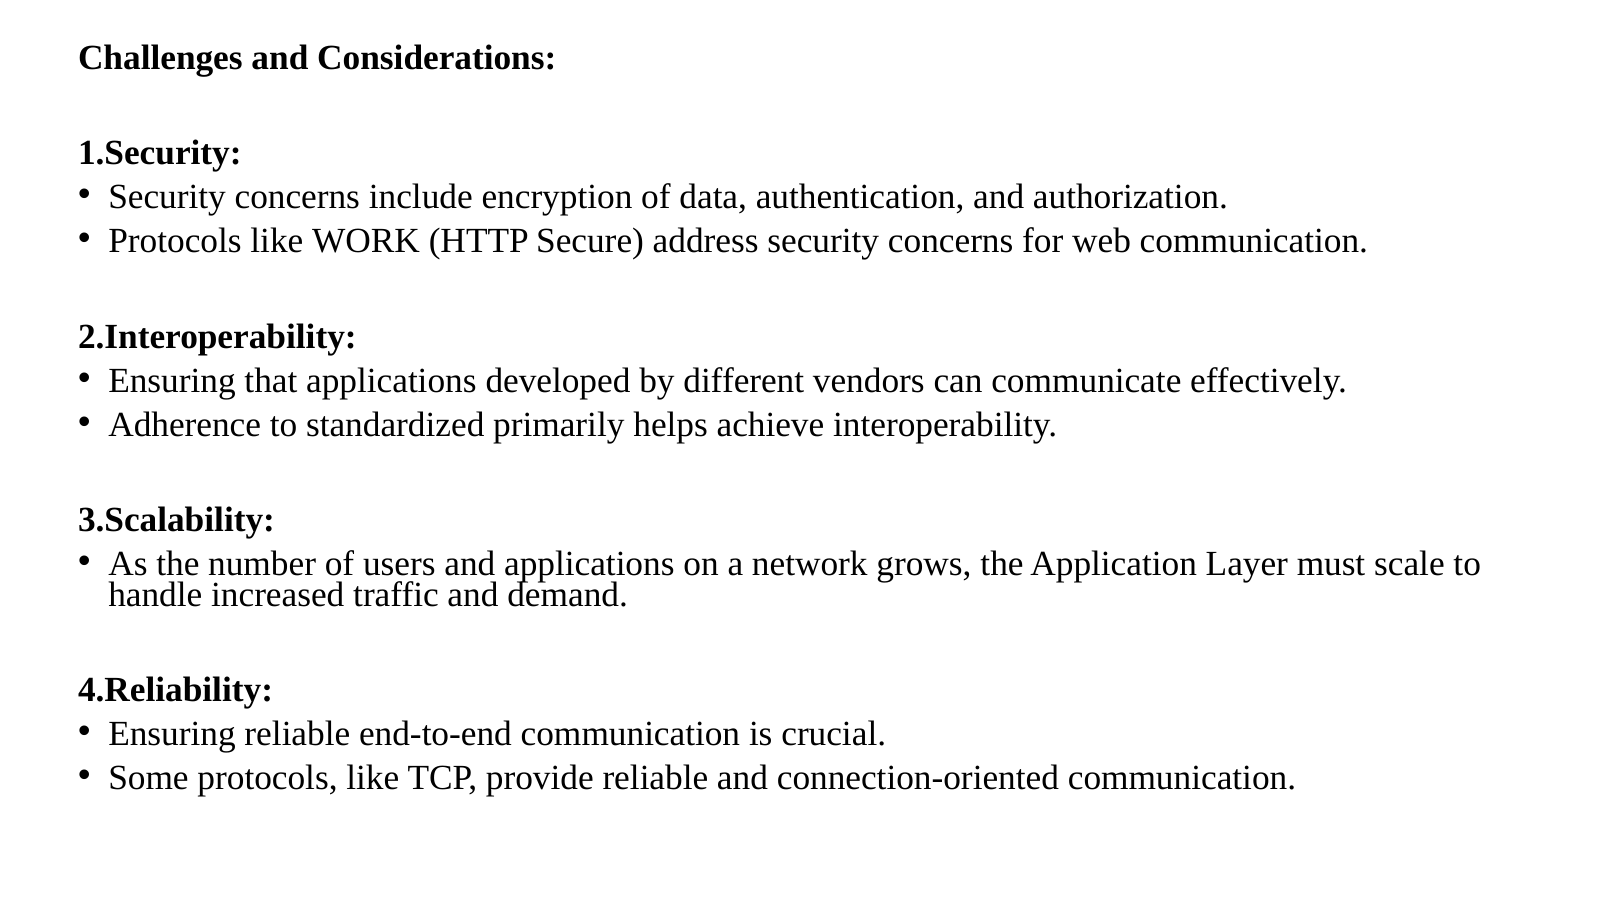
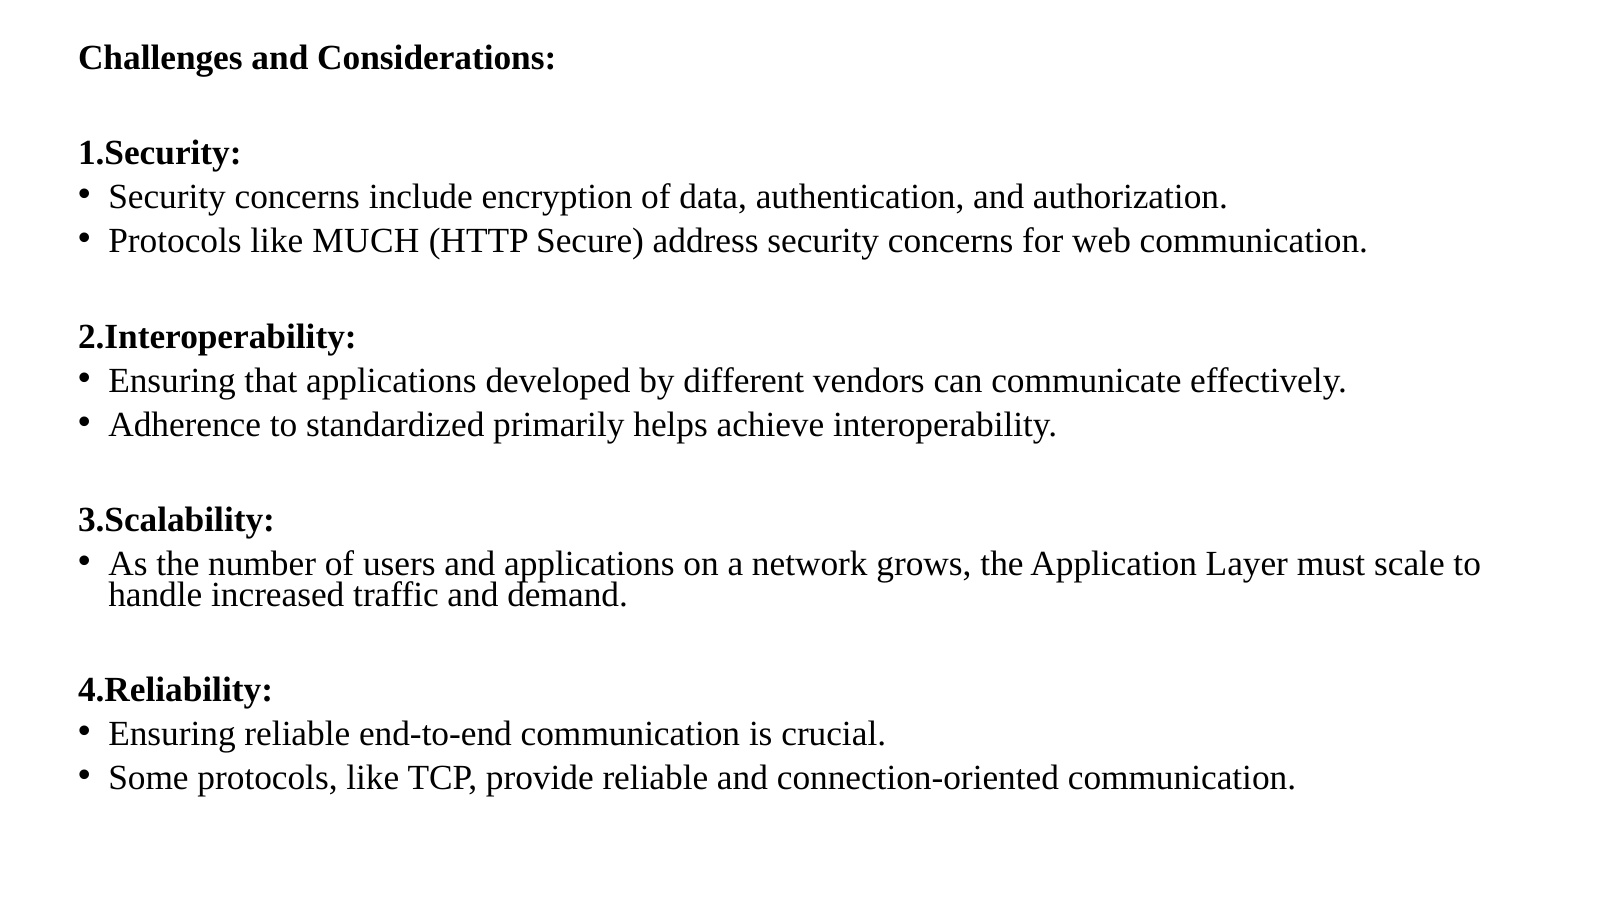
WORK: WORK -> MUCH
